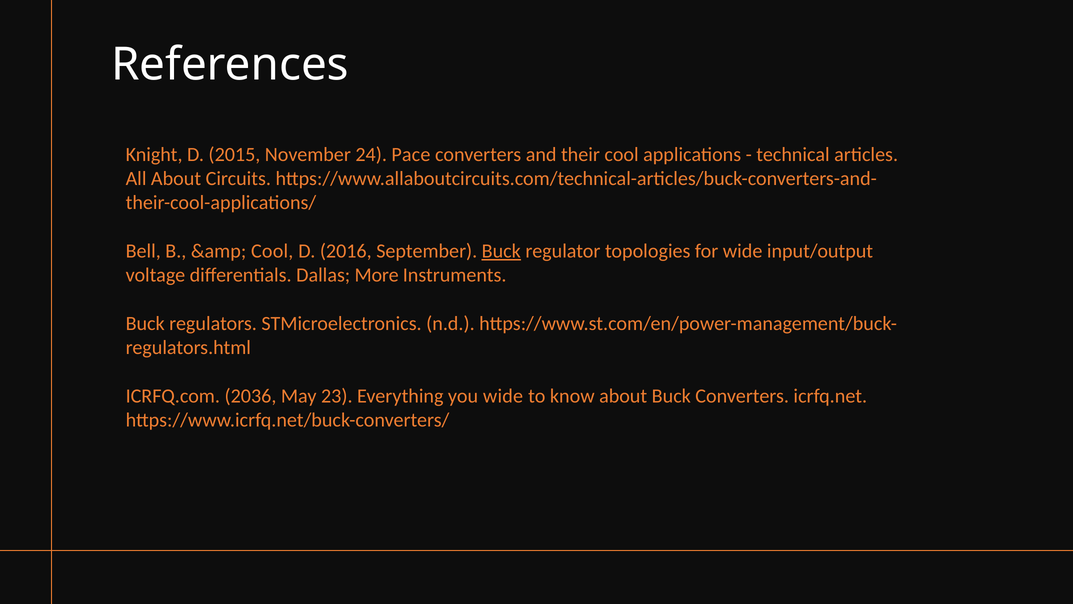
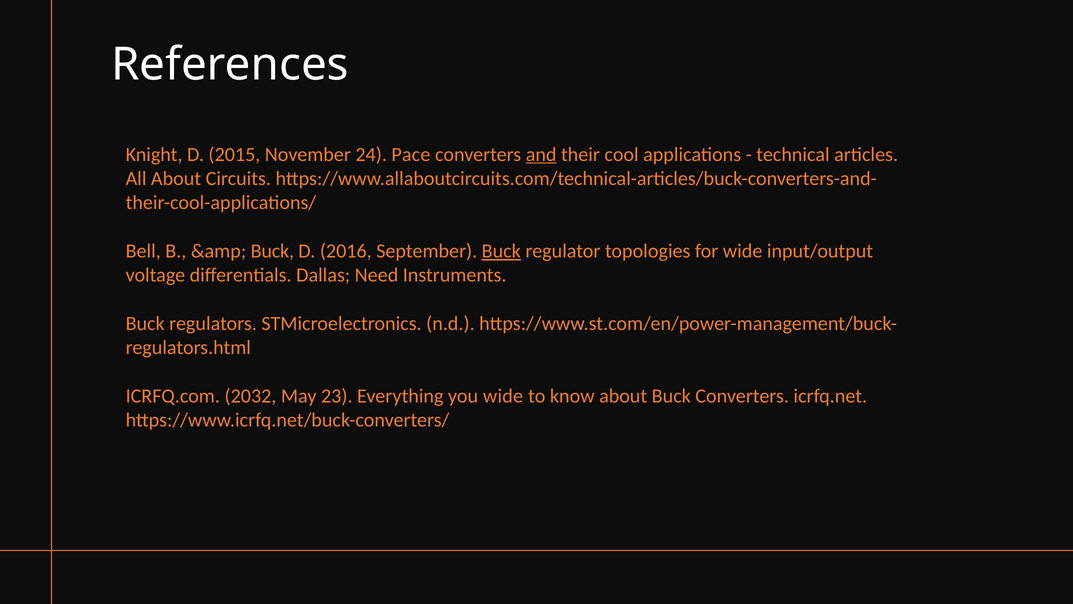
and underline: none -> present
&amp Cool: Cool -> Buck
More: More -> Need
2036: 2036 -> 2032
